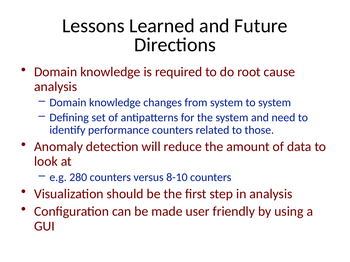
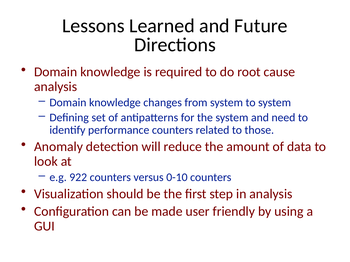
280: 280 -> 922
8-10: 8-10 -> 0-10
